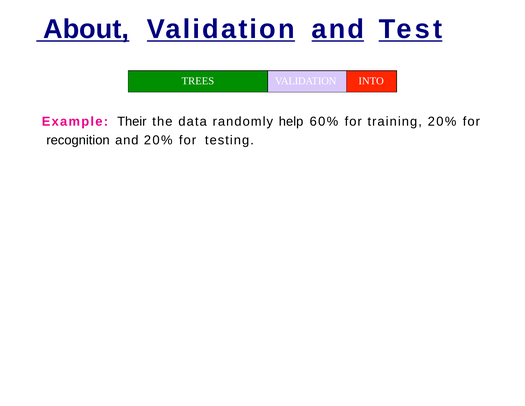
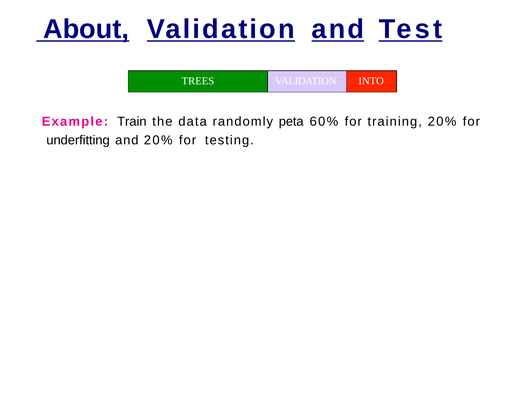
Their: Their -> Train
help: help -> peta
recognition: recognition -> underfitting
